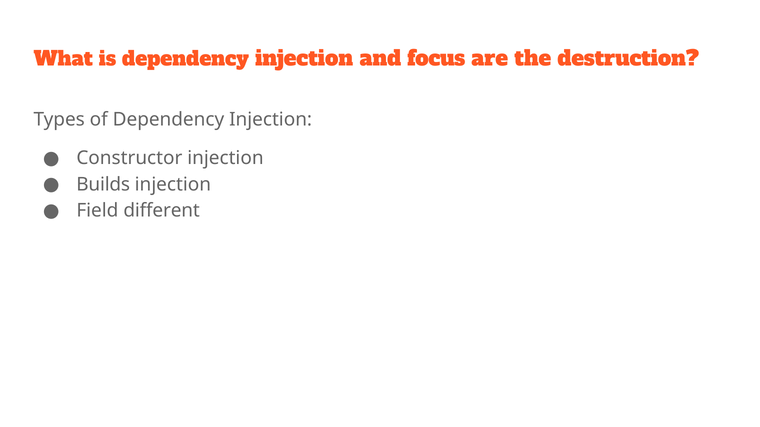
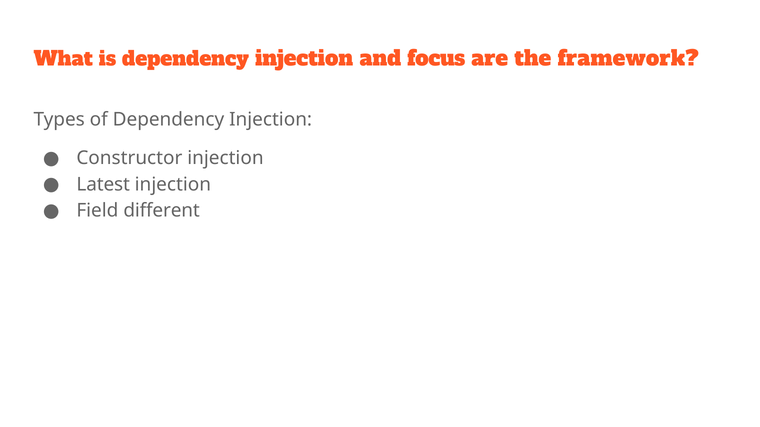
destruction: destruction -> framework
Builds: Builds -> Latest
